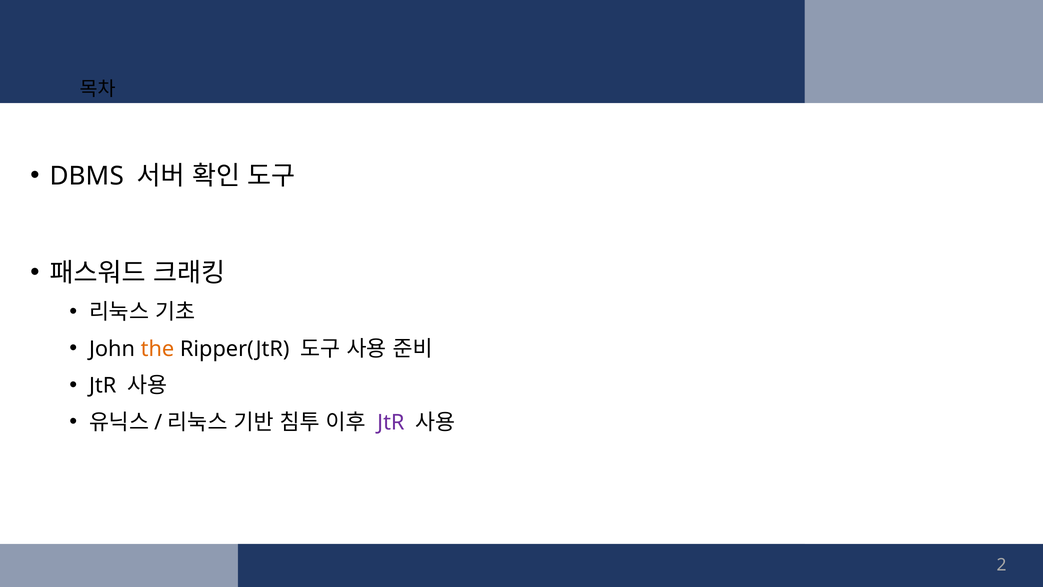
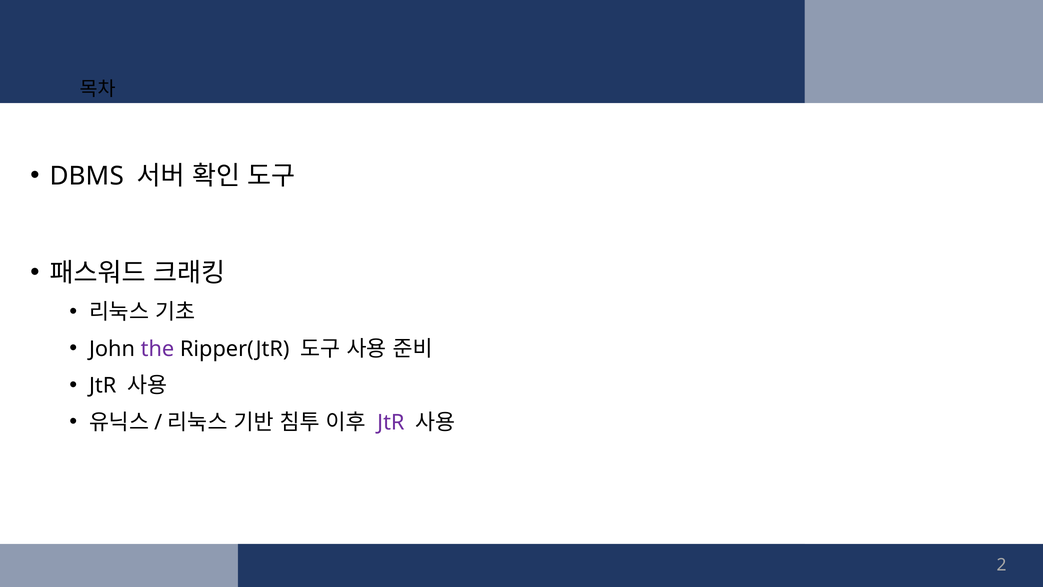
the colour: orange -> purple
